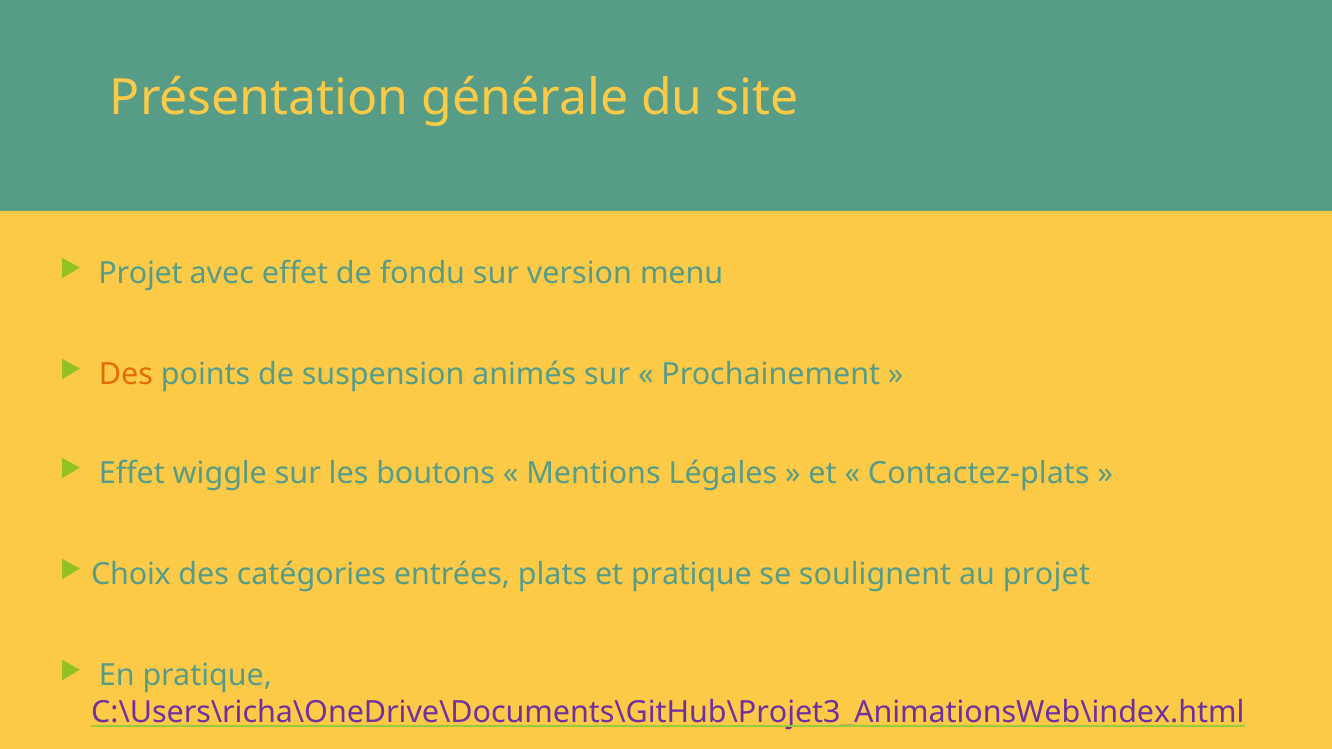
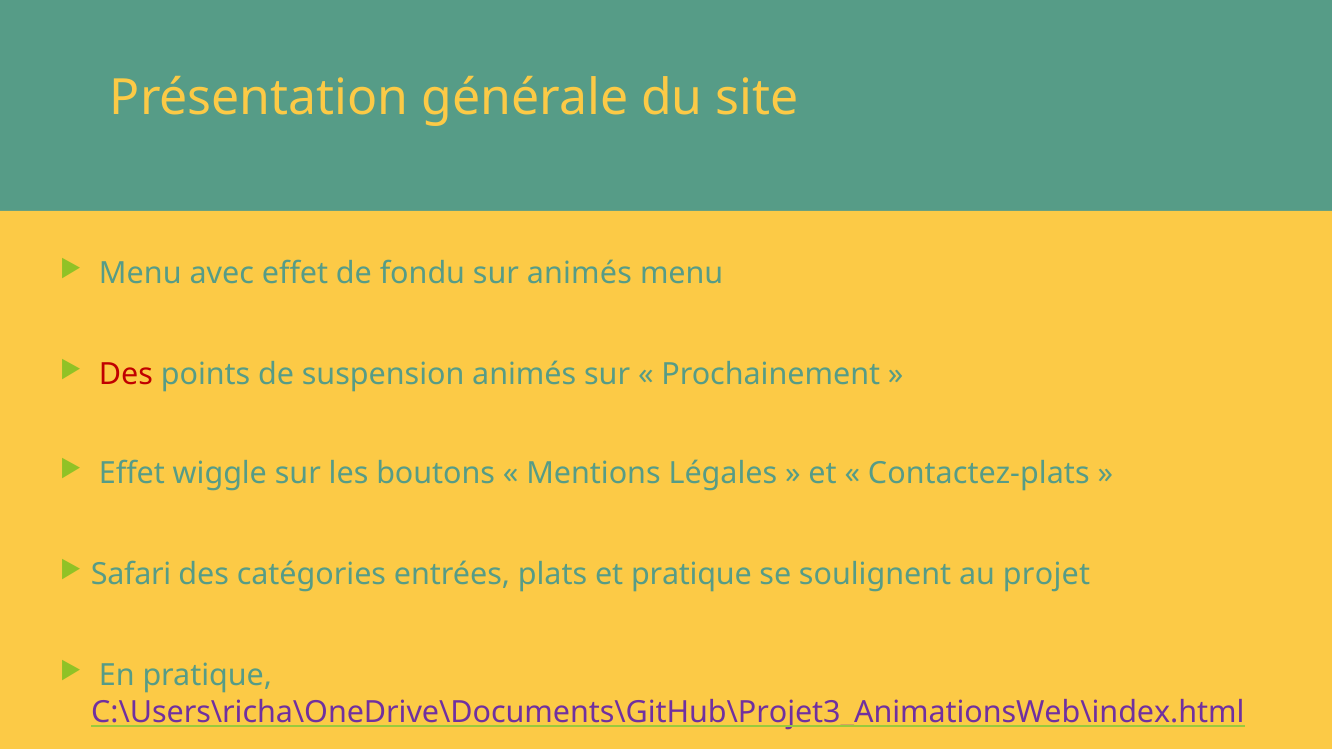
Projet at (141, 274): Projet -> Menu
sur version: version -> animés
Des at (126, 375) colour: orange -> red
Choix: Choix -> Safari
